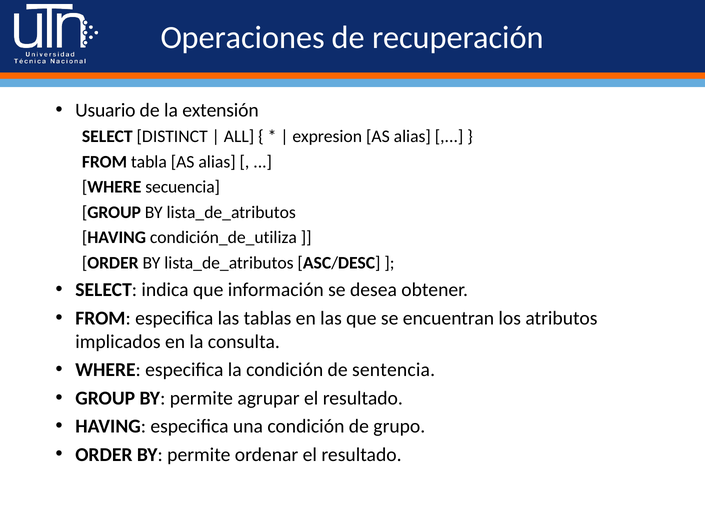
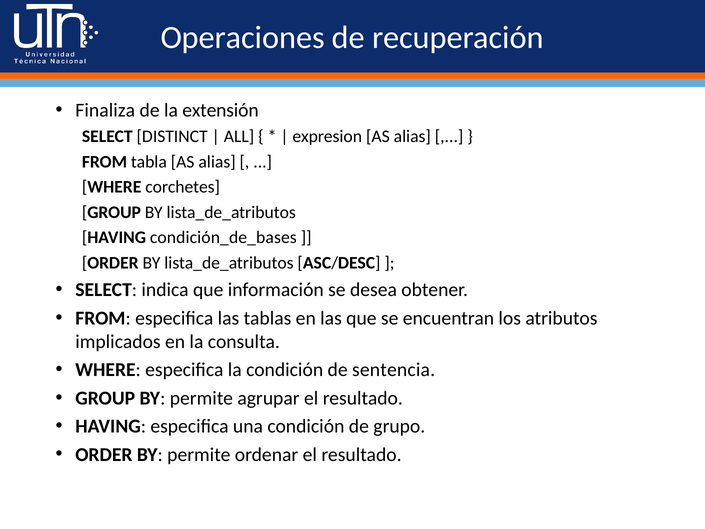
Usuario: Usuario -> Finaliza
secuencia: secuencia -> corchetes
condición_de_utiliza: condición_de_utiliza -> condición_de_bases
